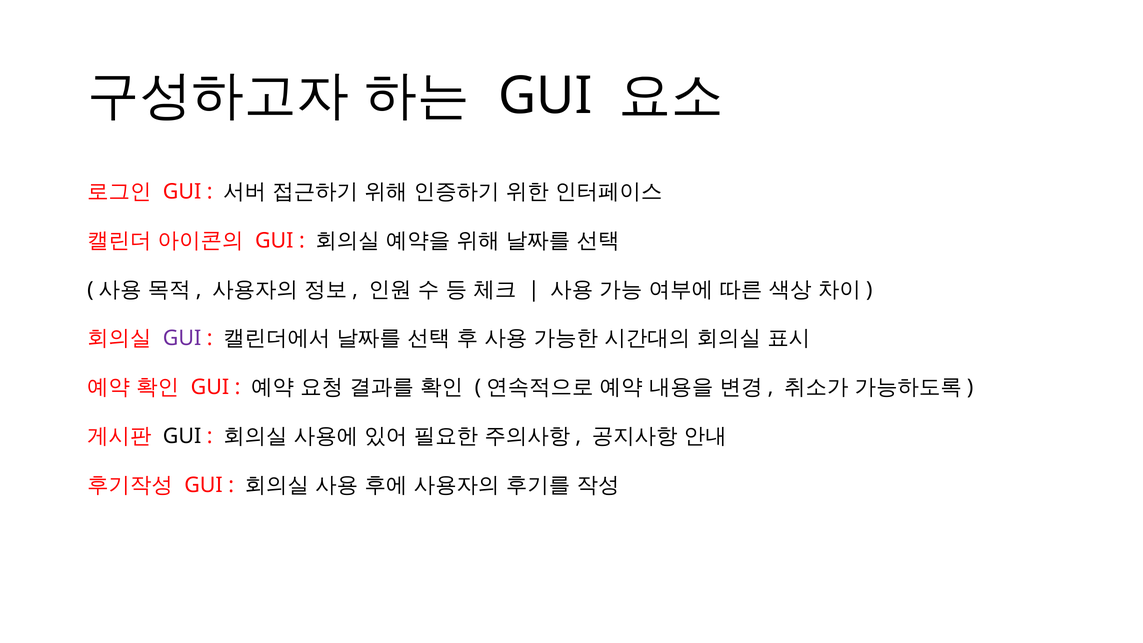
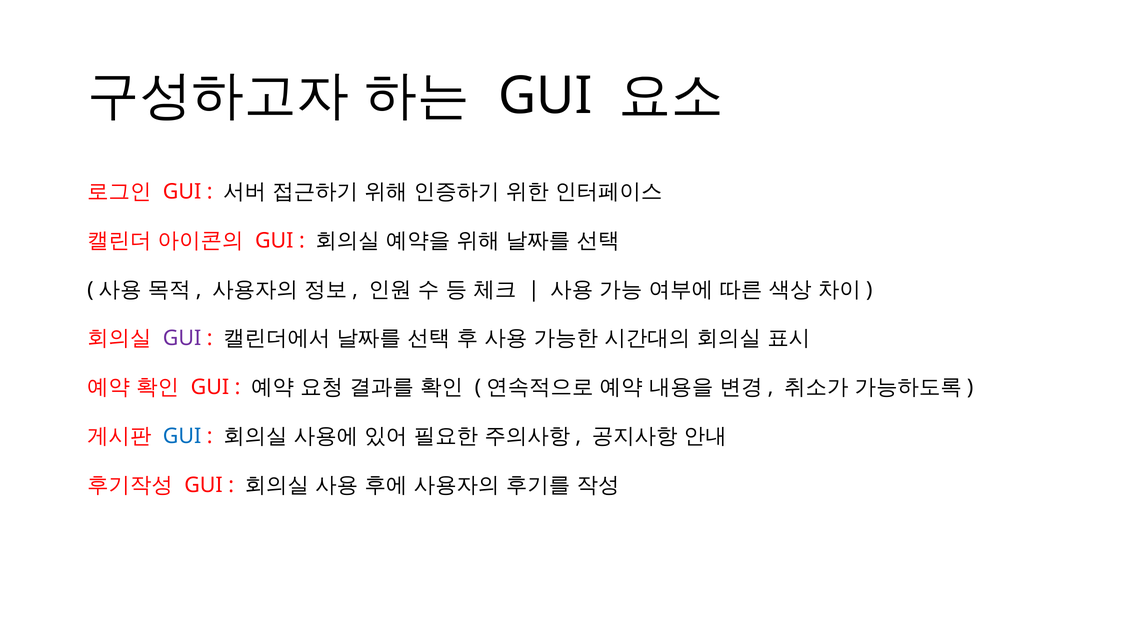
GUI at (182, 436) colour: black -> blue
